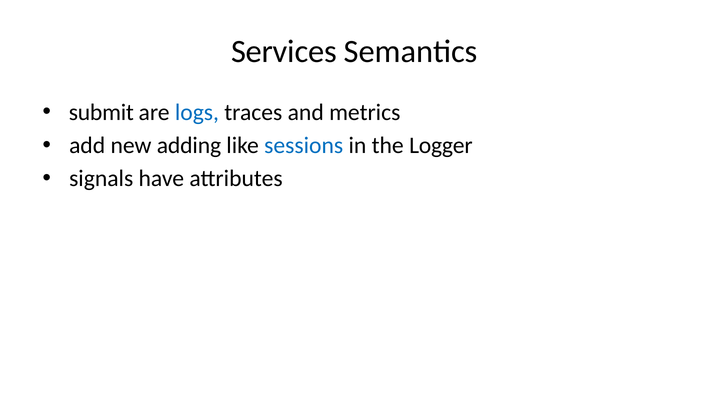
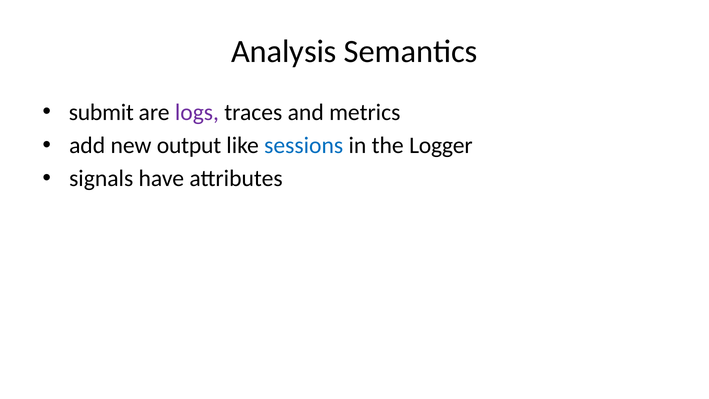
Services: Services -> Analysis
logs colour: blue -> purple
adding: adding -> output
